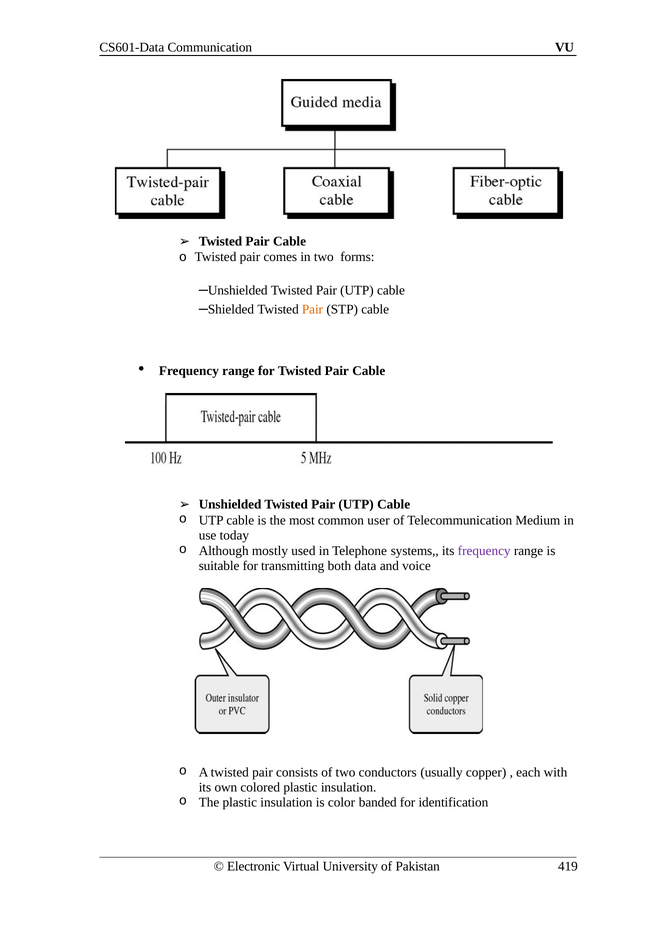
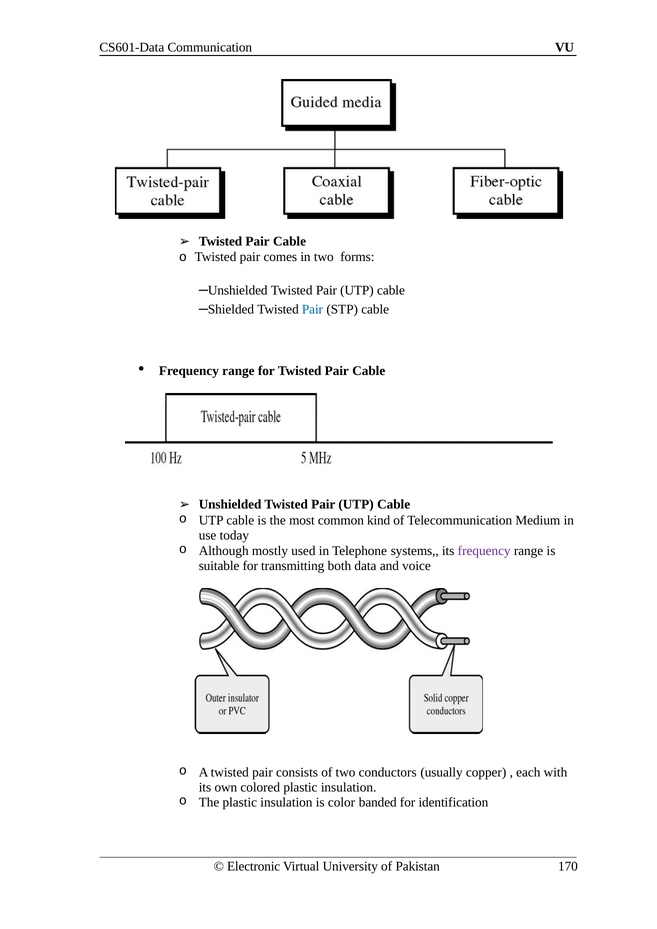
Pair at (312, 310) colour: orange -> blue
user: user -> kind
419: 419 -> 170
